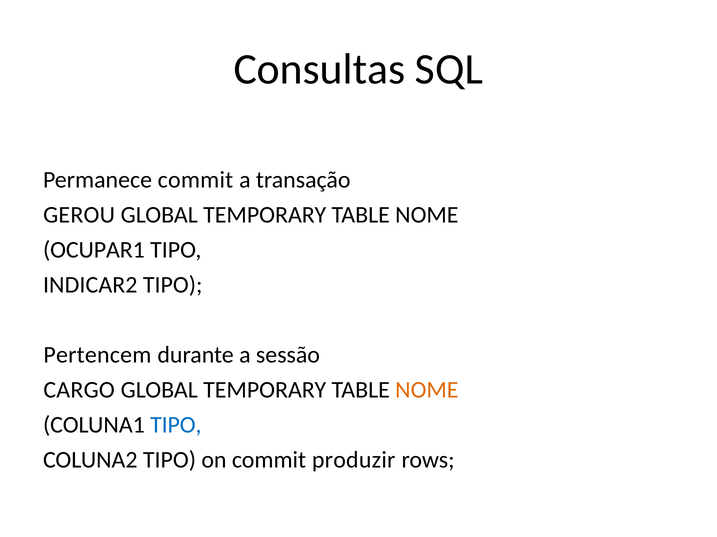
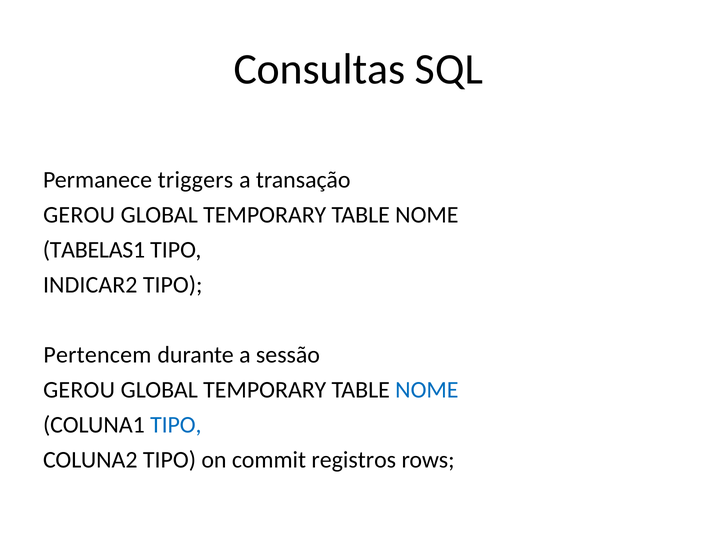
Permanece commit: commit -> triggers
OCUPAR1: OCUPAR1 -> TABELAS1
CARGO at (79, 390): CARGO -> GEROU
NOME at (427, 390) colour: orange -> blue
produzir: produzir -> registros
